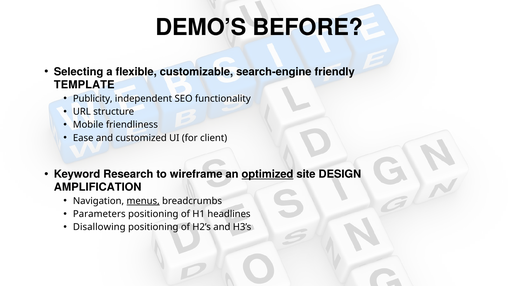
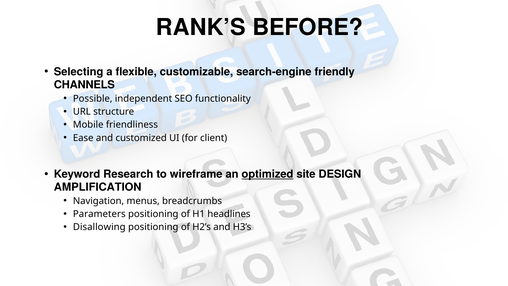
DEMO’S: DEMO’S -> RANK’S
TEMPLATE: TEMPLATE -> CHANNELS
Publicity: Publicity -> Possible
menus underline: present -> none
